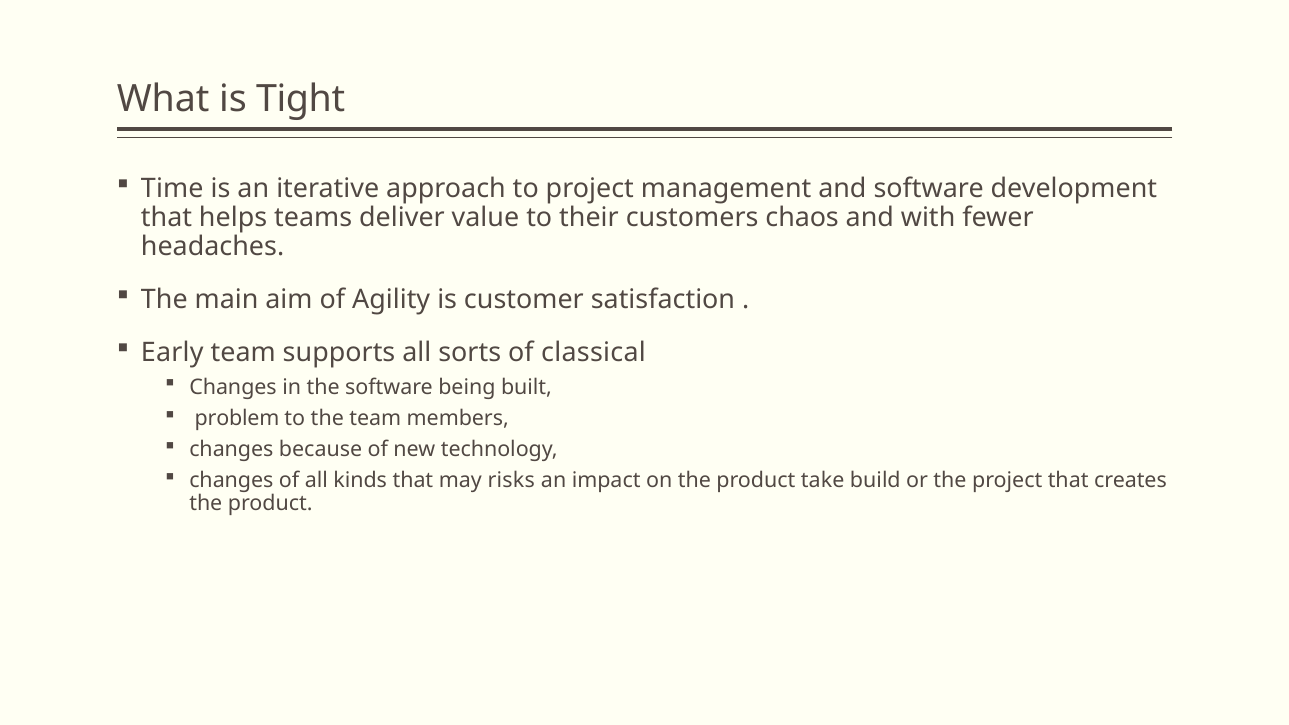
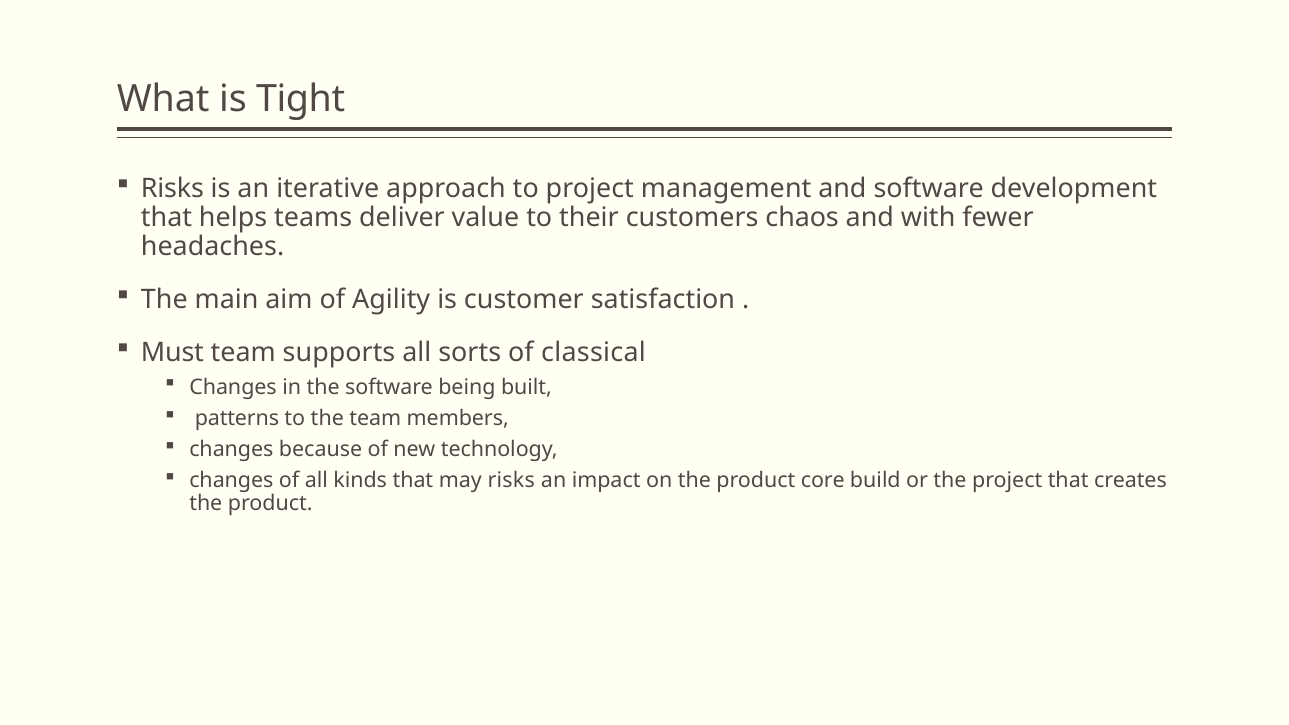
Time at (172, 188): Time -> Risks
Early: Early -> Must
problem: problem -> patterns
take: take -> core
